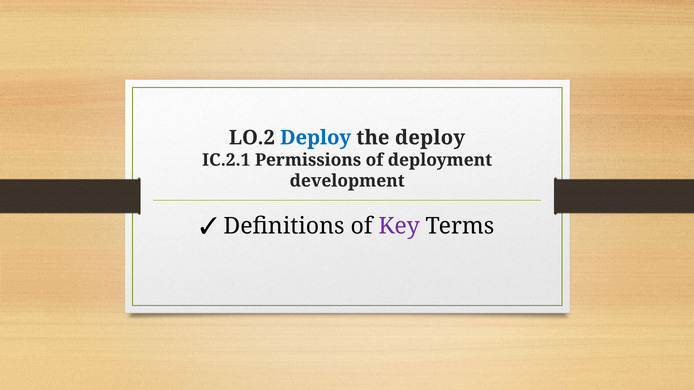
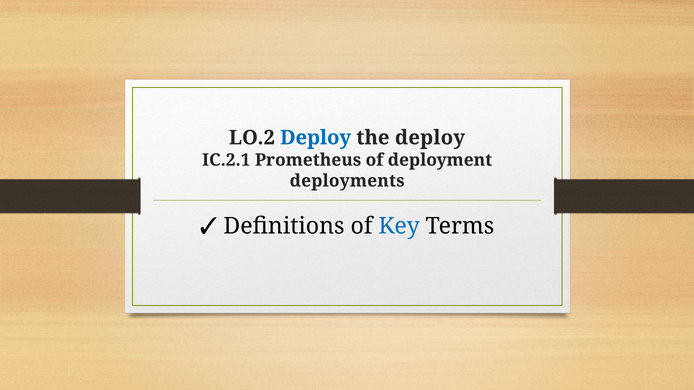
Permissions: Permissions -> Prometheus
development: development -> deployments
Key colour: purple -> blue
